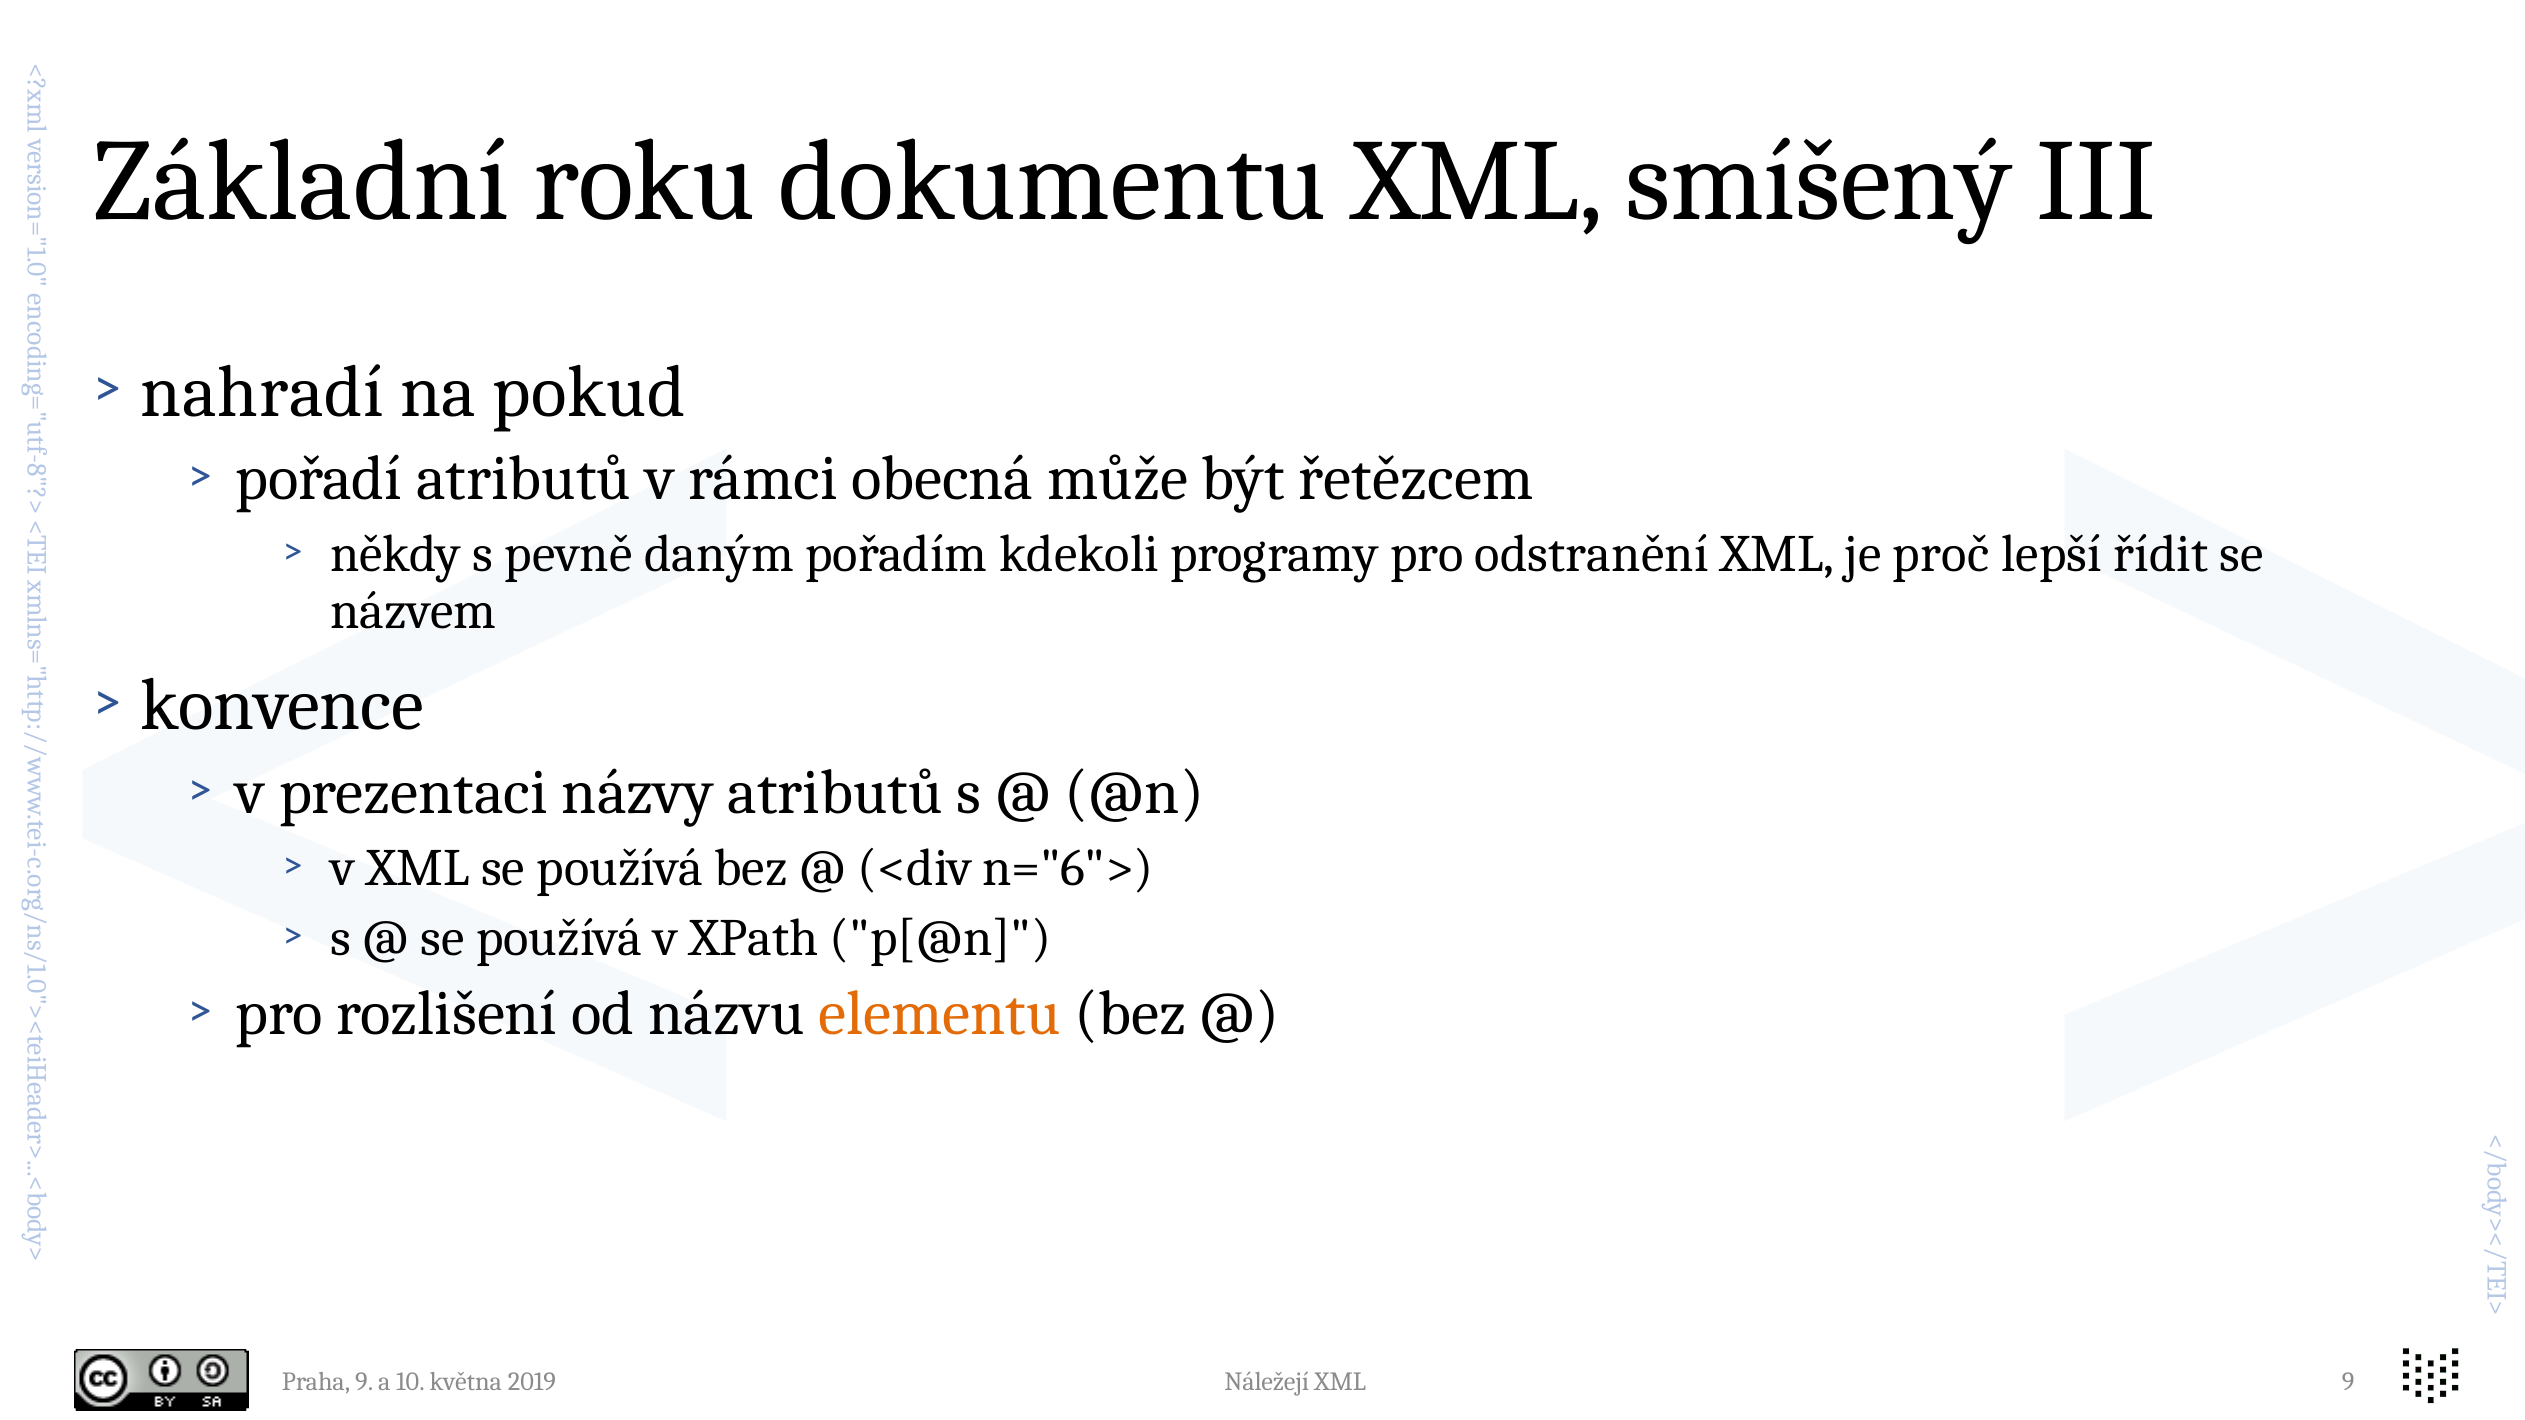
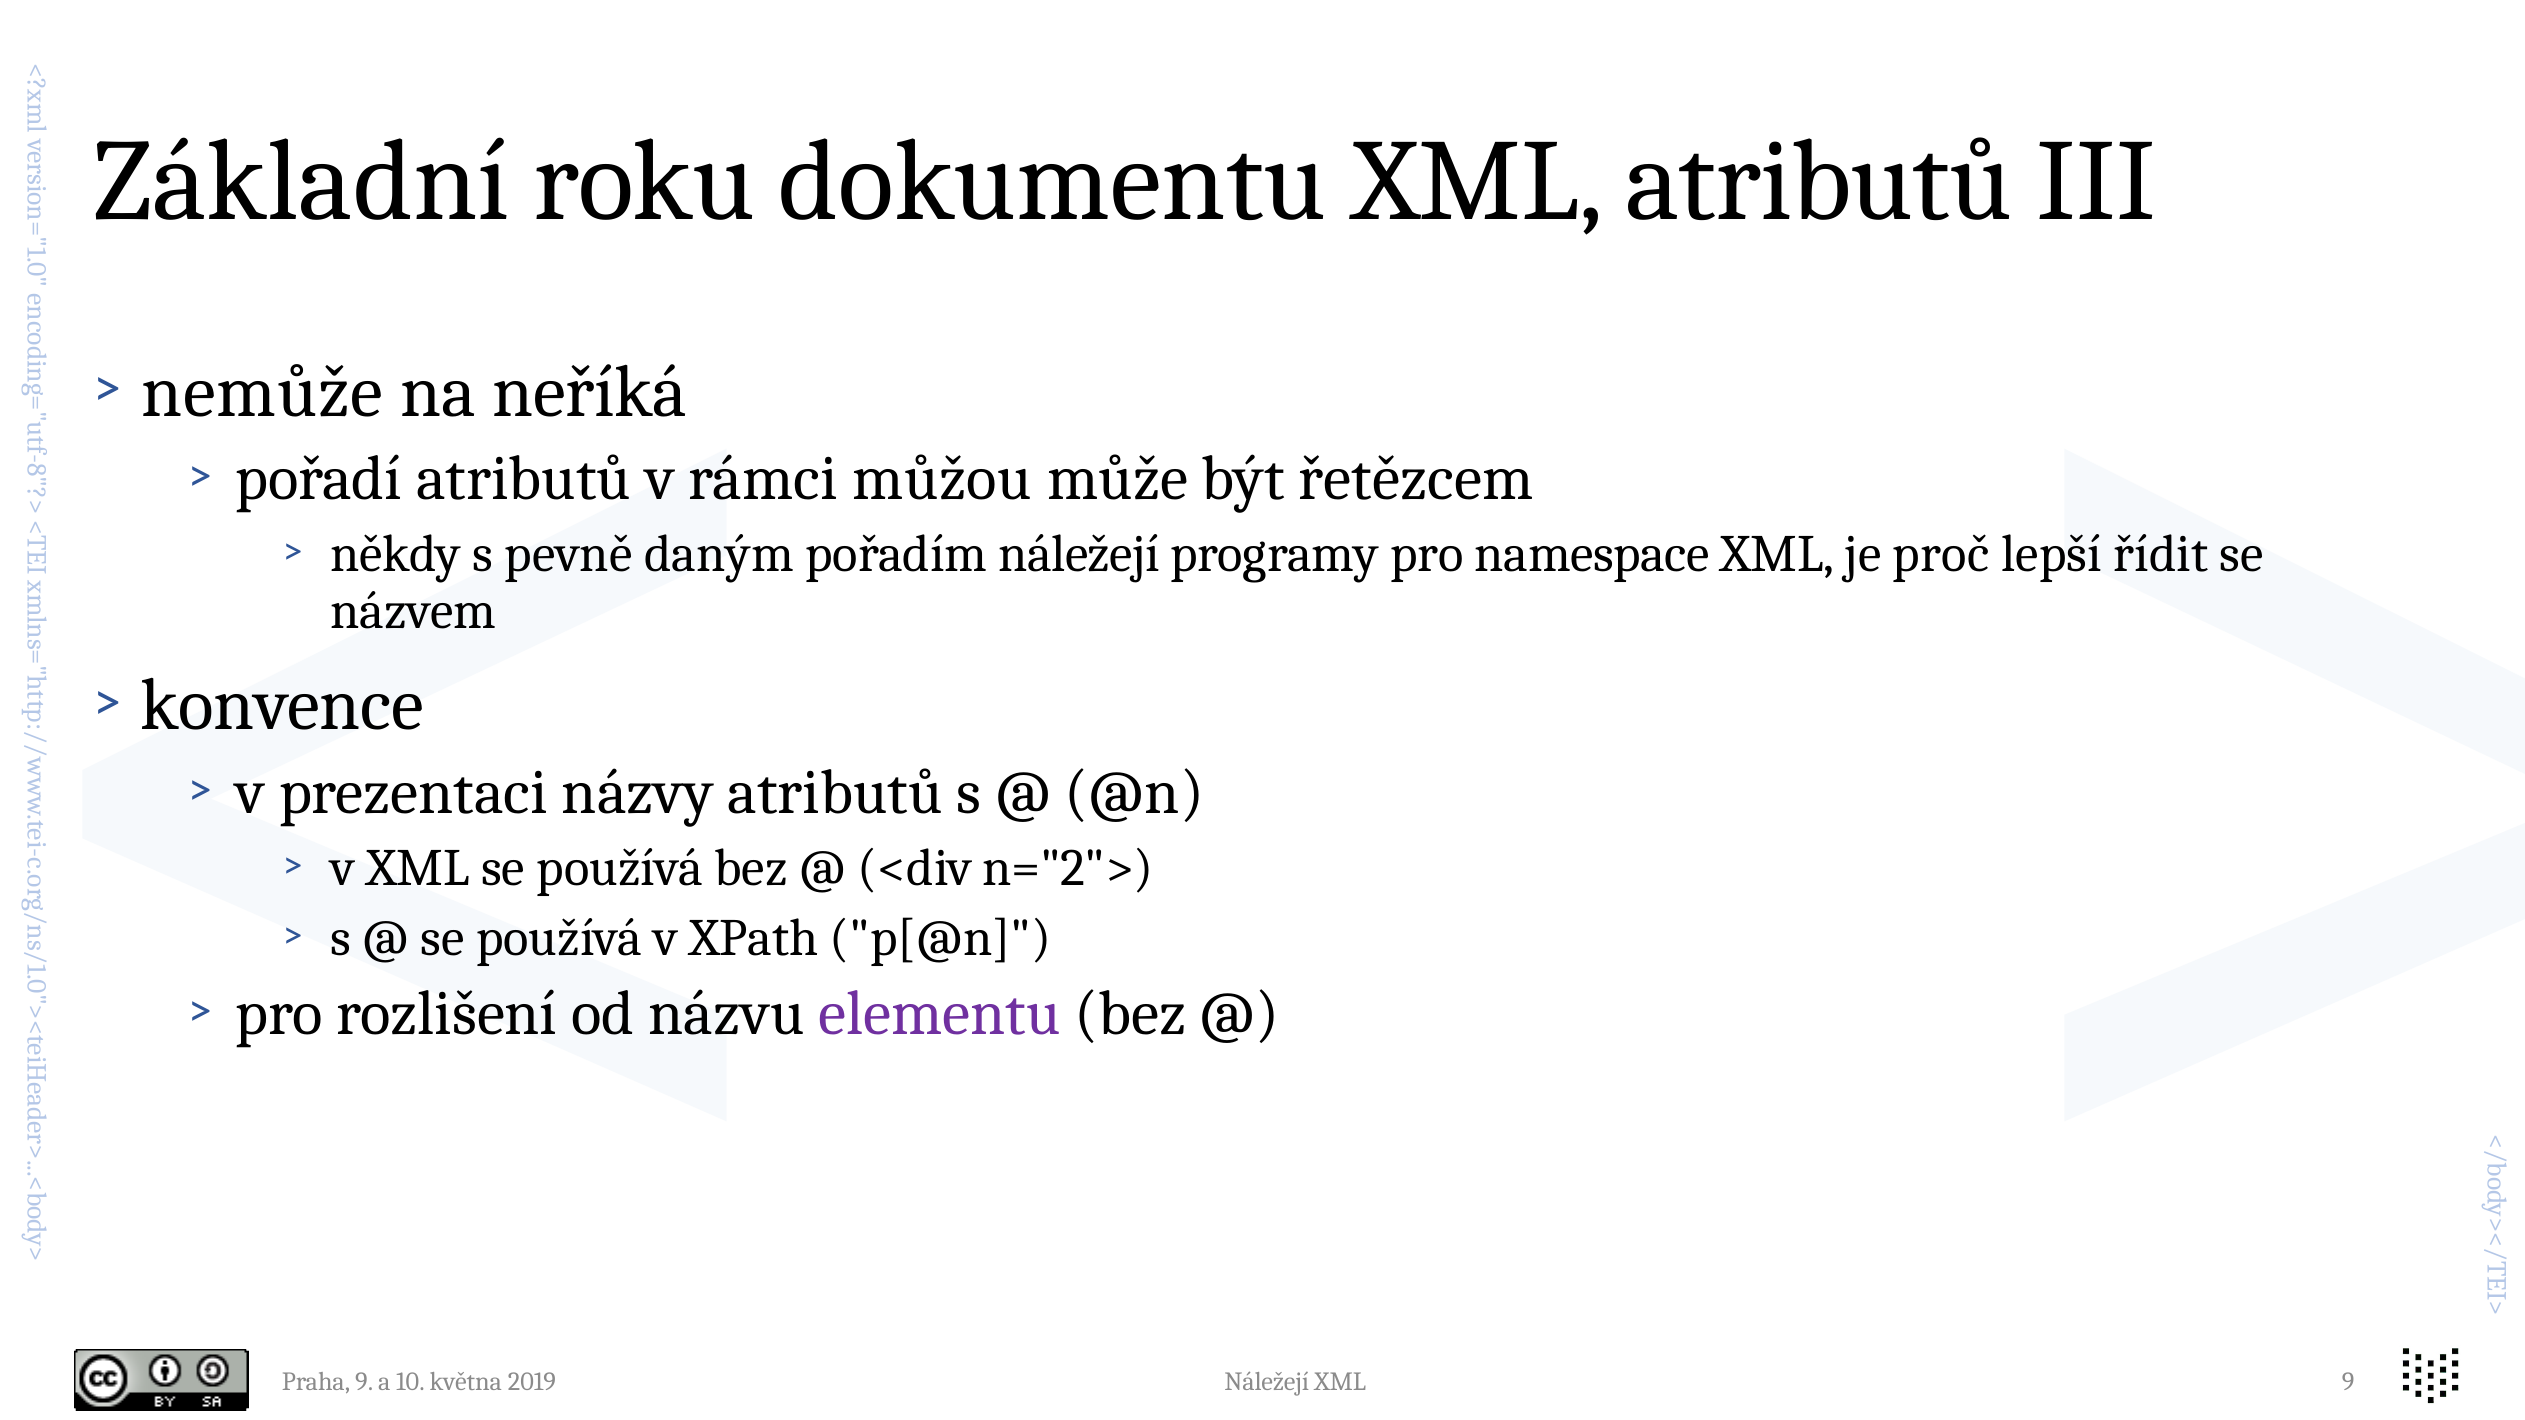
XML smíšený: smíšený -> atributů
nahradí: nahradí -> nemůže
pokud: pokud -> neříká
obecná: obecná -> můžou
pořadím kdekoli: kdekoli -> náležejí
odstranění: odstranění -> namespace
n="6">: n="6"> -> n="2">
elementu colour: orange -> purple
